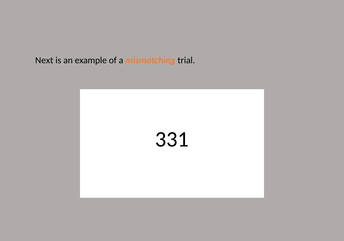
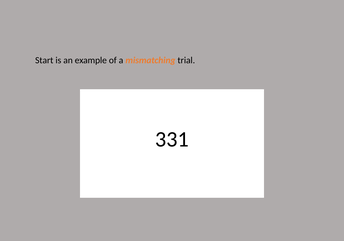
Next: Next -> Start
